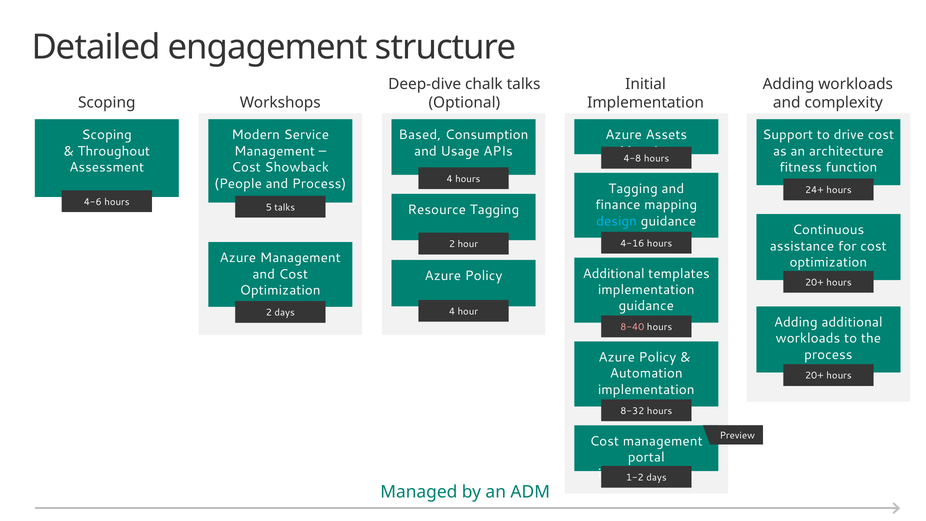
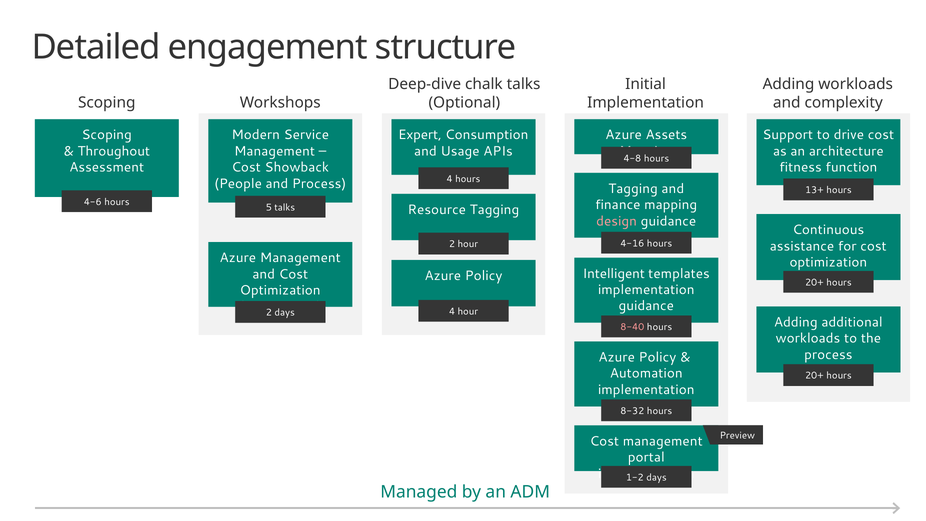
Based: Based -> Expert
24+: 24+ -> 13+
design colour: light blue -> pink
Additional at (614, 274): Additional -> Intelligent
